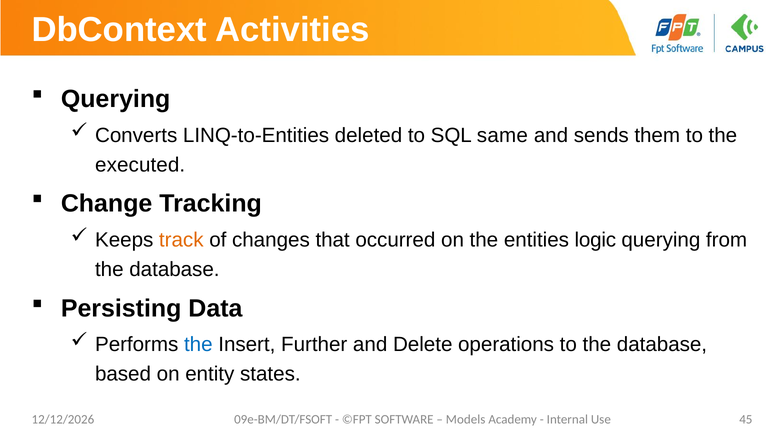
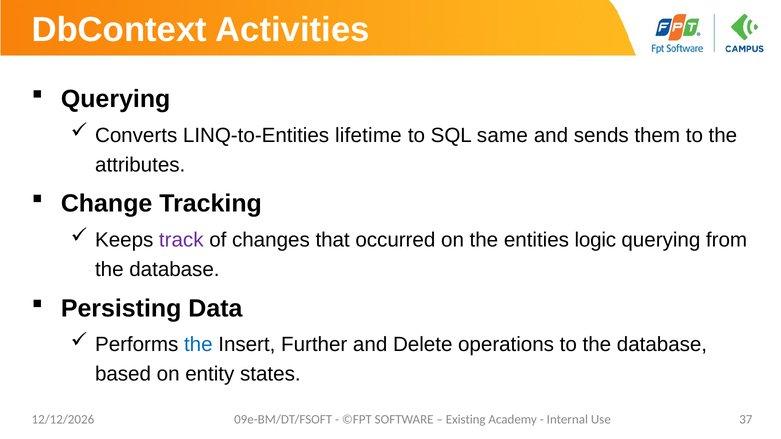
deleted: deleted -> lifetime
executed: executed -> attributes
track colour: orange -> purple
Models: Models -> Existing
45: 45 -> 37
